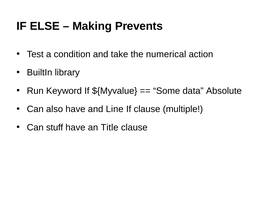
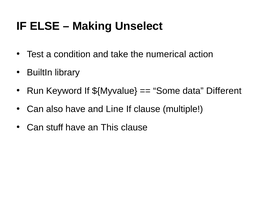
Prevents: Prevents -> Unselect
Absolute: Absolute -> Different
Title: Title -> This
